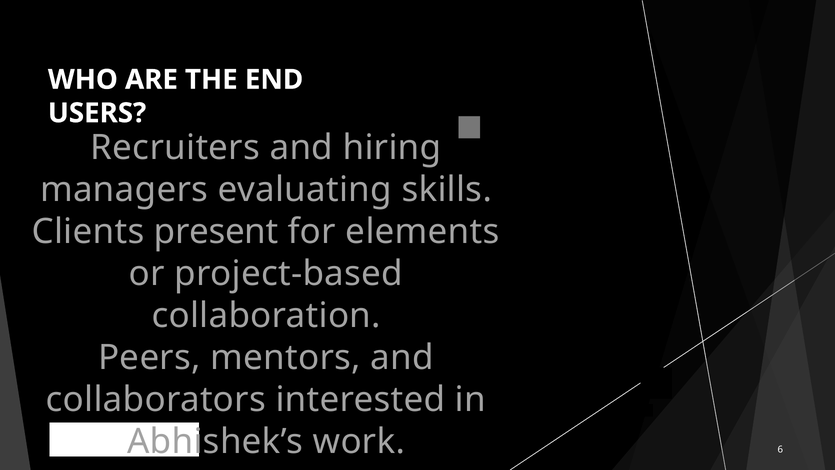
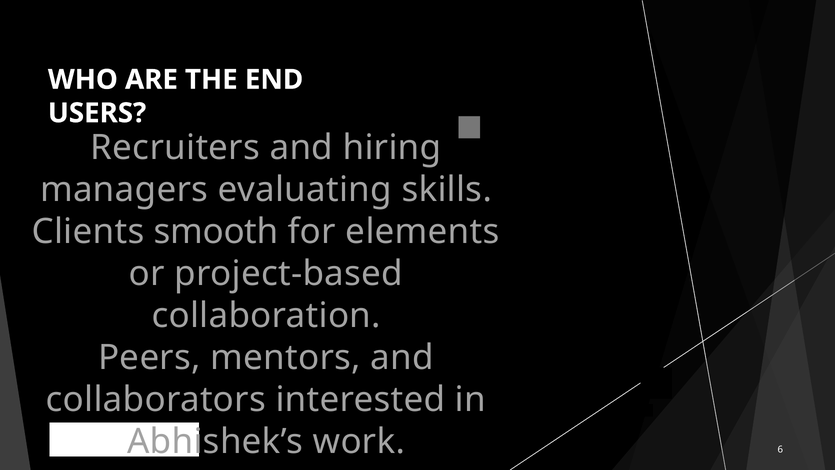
present: present -> smooth
